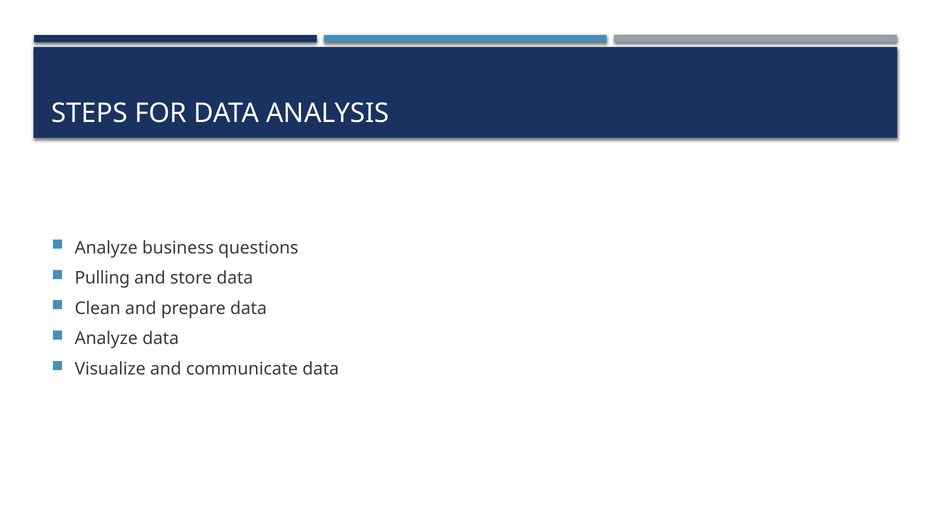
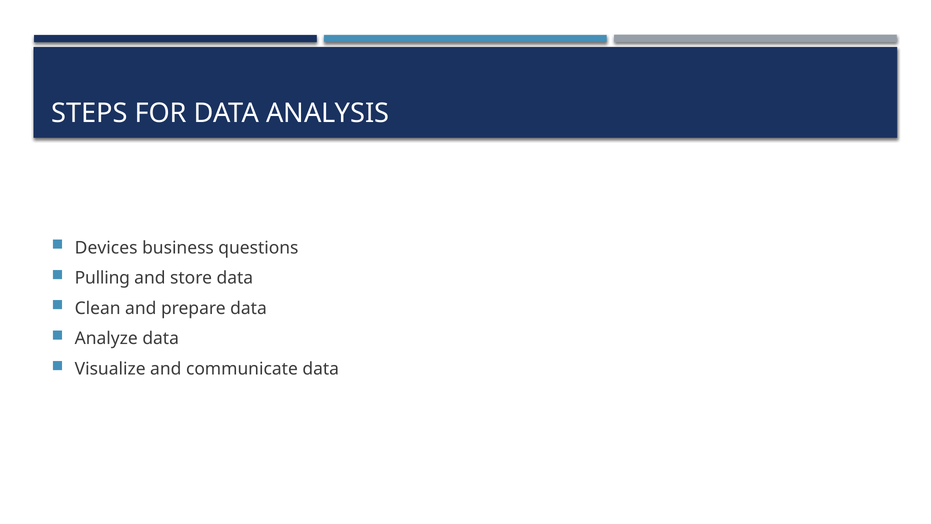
Analyze at (106, 248): Analyze -> Devices
